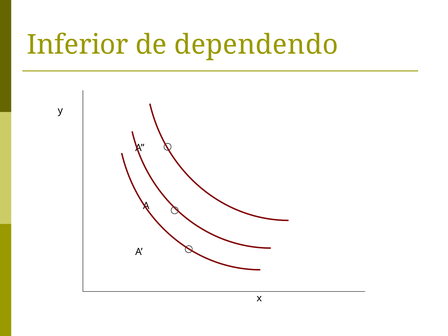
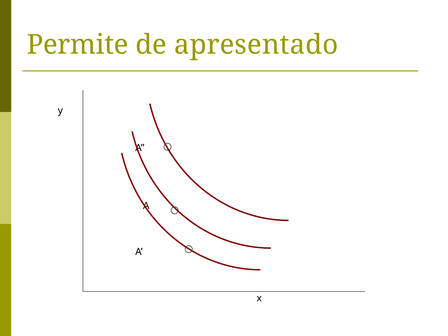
Inferior: Inferior -> Permite
dependendo: dependendo -> apresentado
